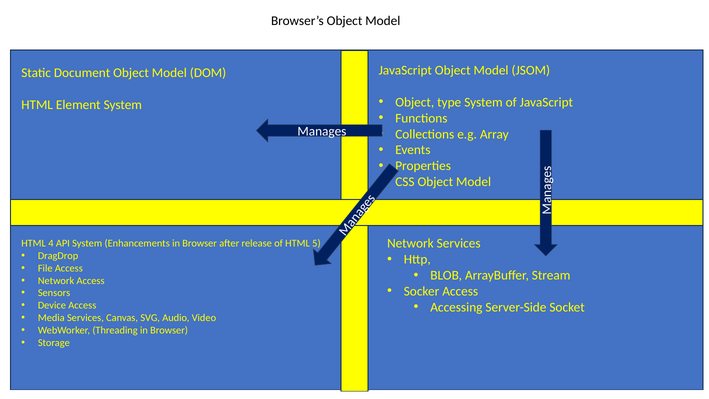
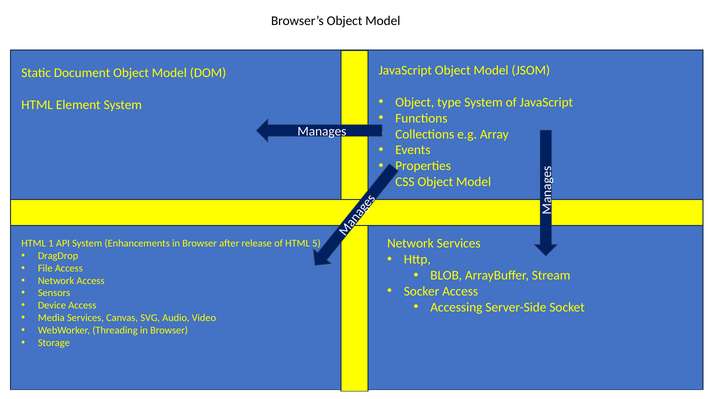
4: 4 -> 1
